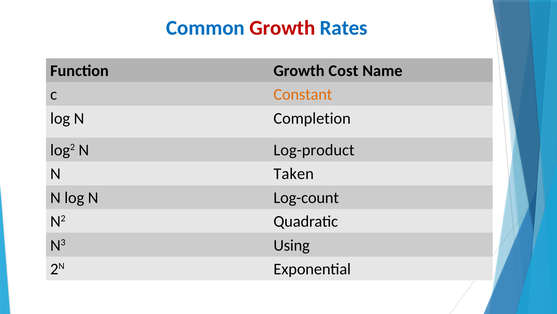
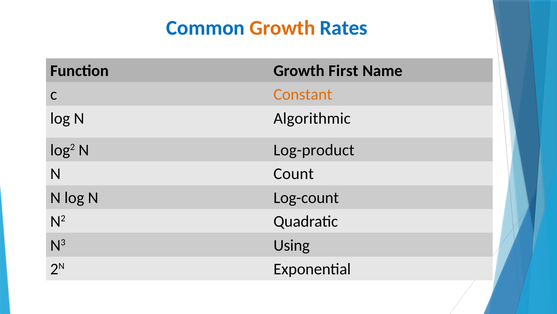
Growth at (282, 28) colour: red -> orange
Cost: Cost -> First
Completion: Completion -> Algorithmic
Taken: Taken -> Count
